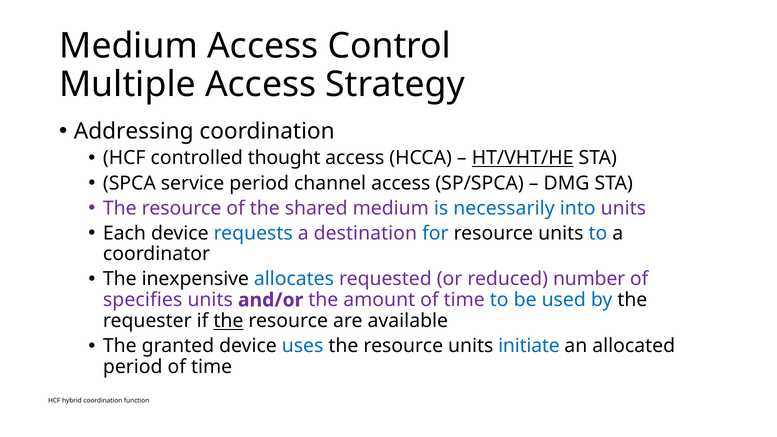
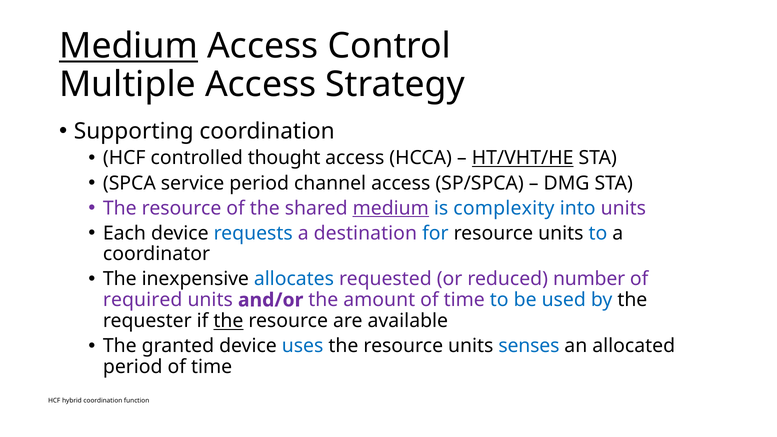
Medium at (129, 46) underline: none -> present
Addressing: Addressing -> Supporting
medium at (391, 208) underline: none -> present
necessarily: necessarily -> complexity
specifies: specifies -> required
initiate: initiate -> senses
